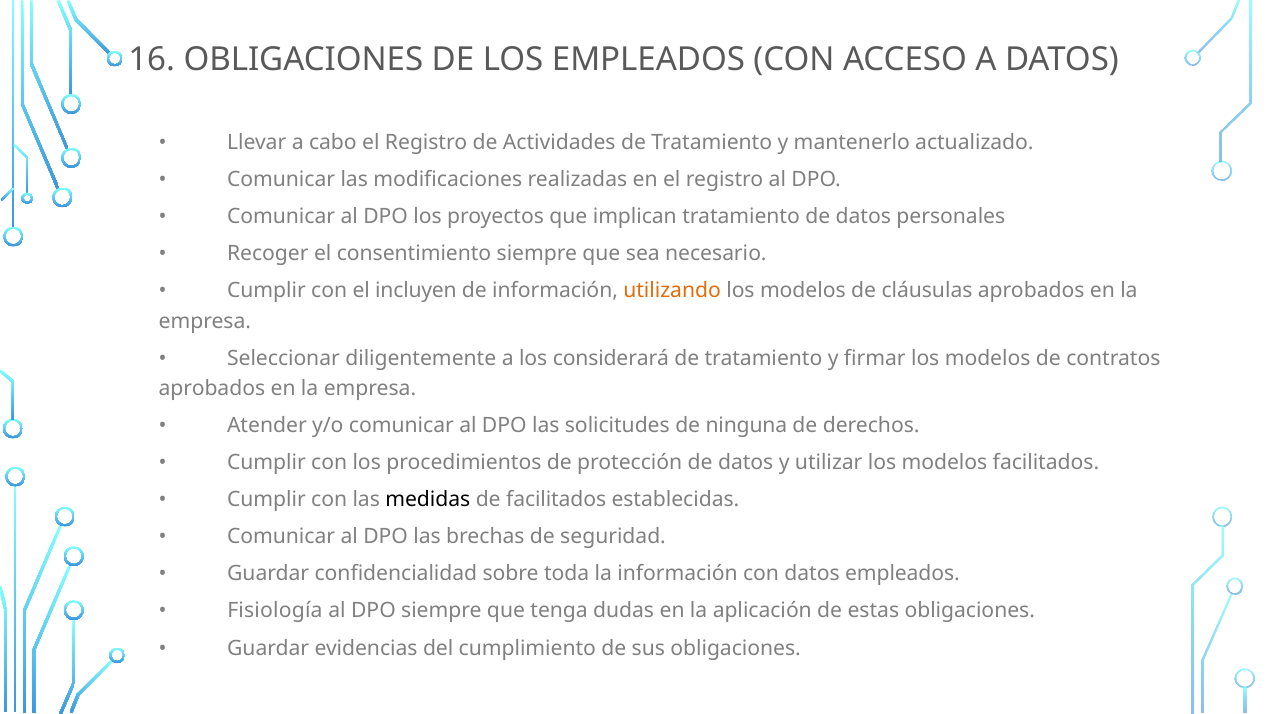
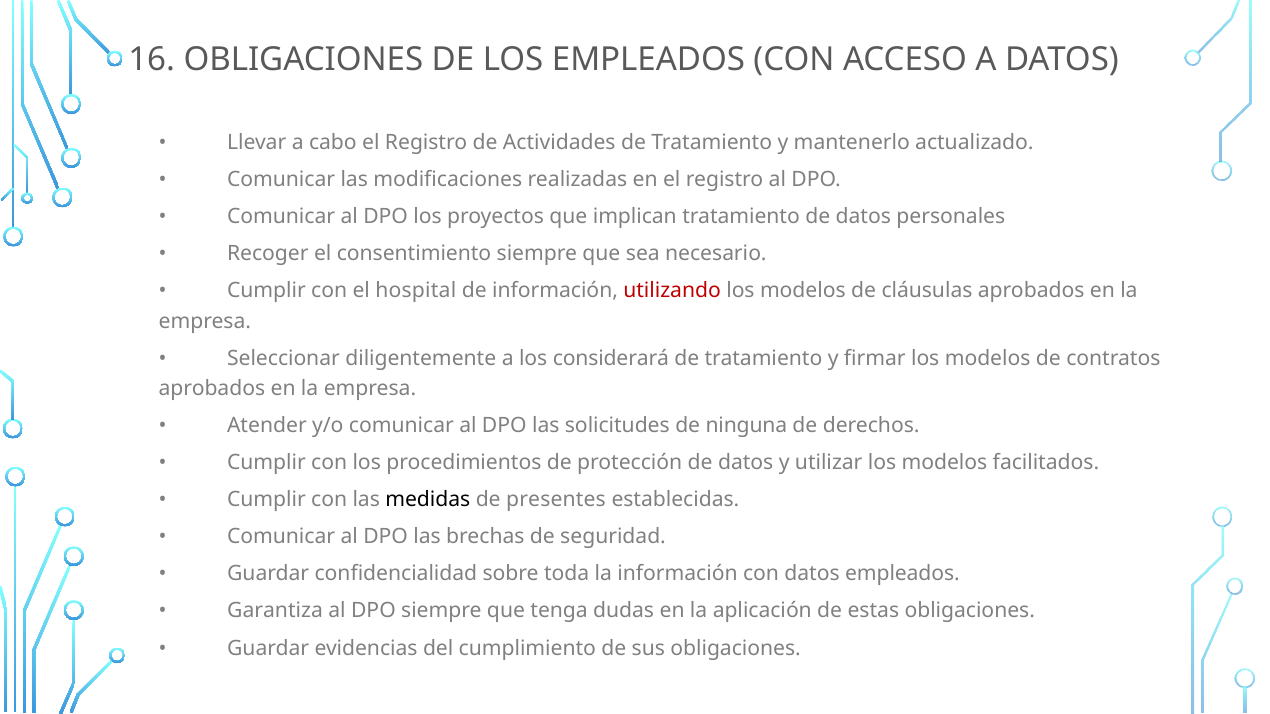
incluyen: incluyen -> hospital
utilizando colour: orange -> red
de facilitados: facilitados -> presentes
Fisiología: Fisiología -> Garantiza
